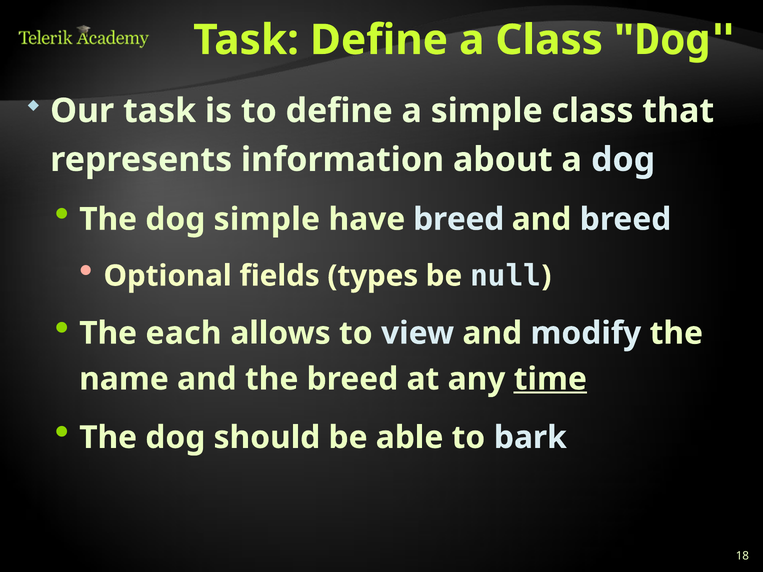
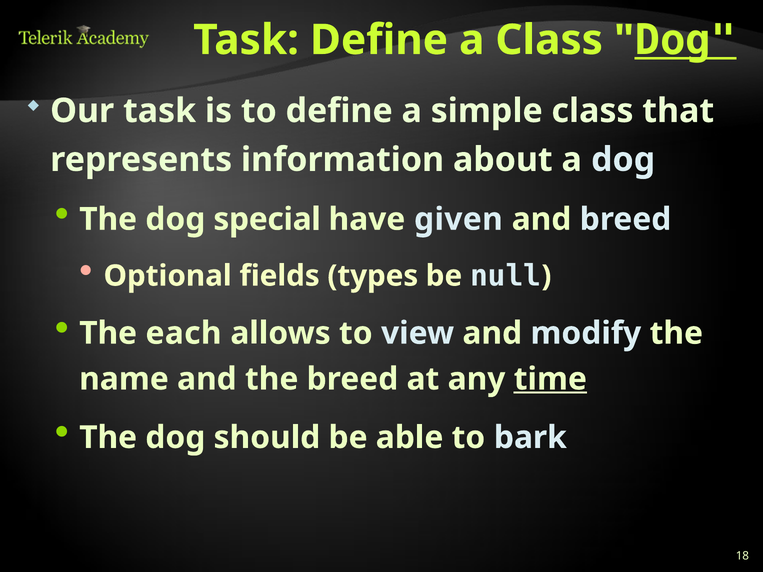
Dog at (686, 40) underline: none -> present
dog simple: simple -> special
have breed: breed -> given
